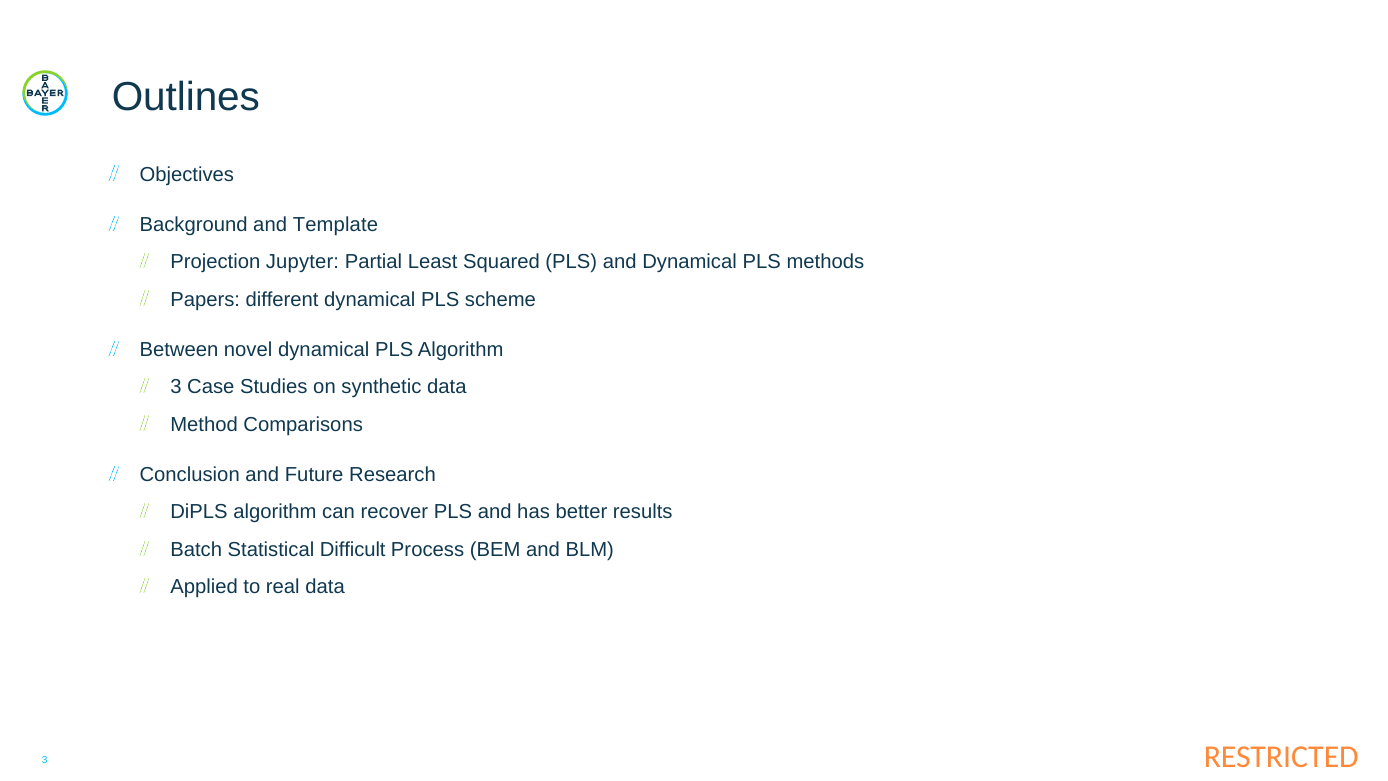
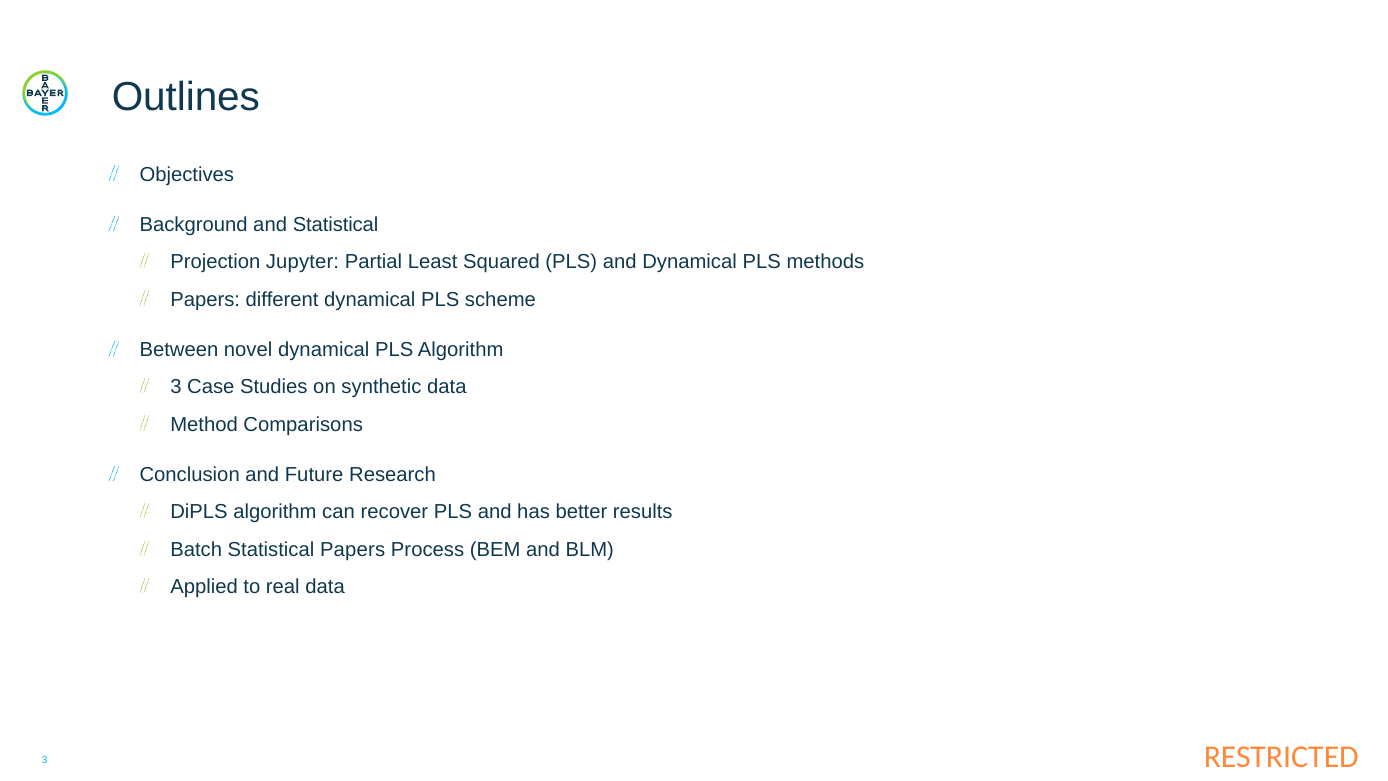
and Template: Template -> Statistical
Statistical Difficult: Difficult -> Papers
